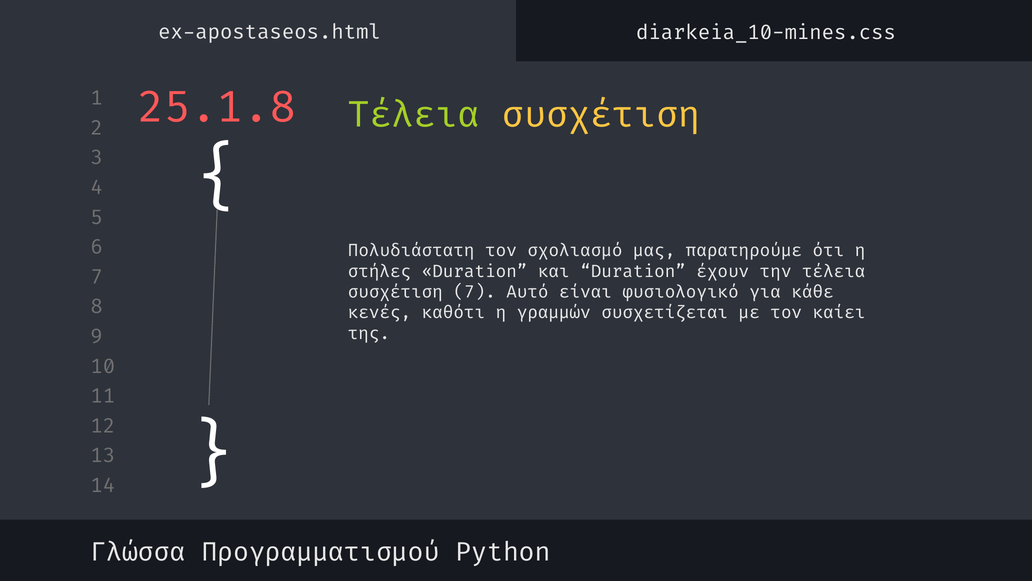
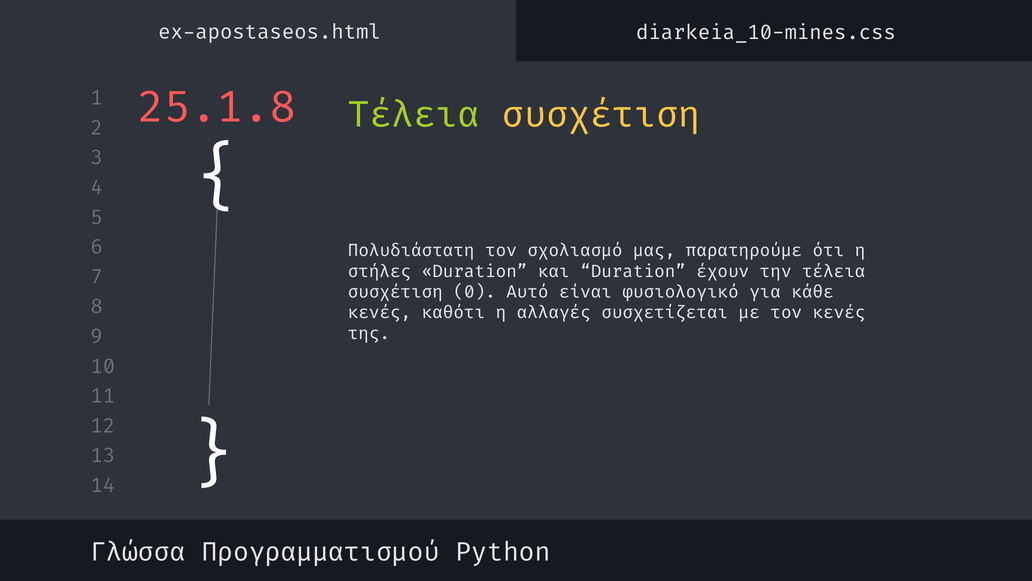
συσχέτιση 7: 7 -> 0
γραμμών: γραμμών -> αλλαγές
τον καίει: καίει -> κενές
